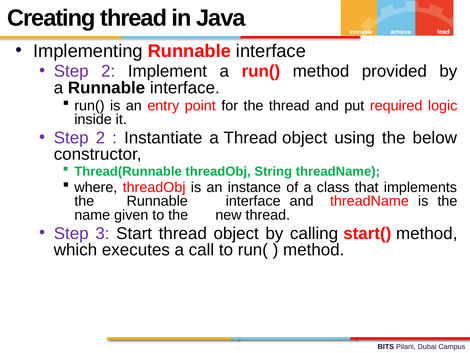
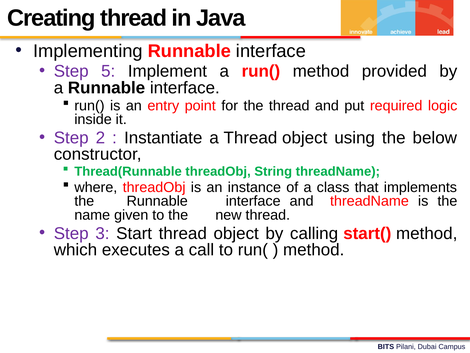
2 at (108, 71): 2 -> 5
